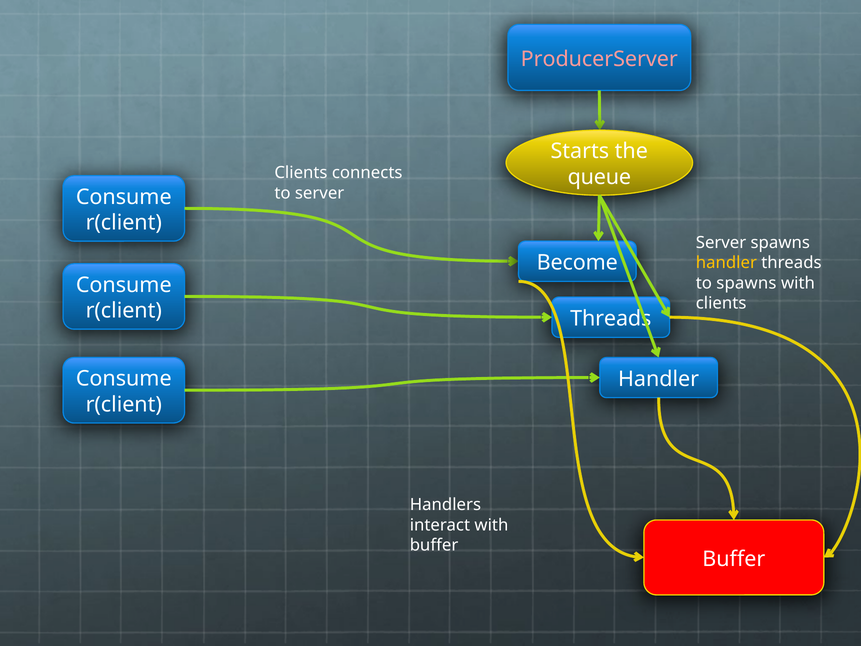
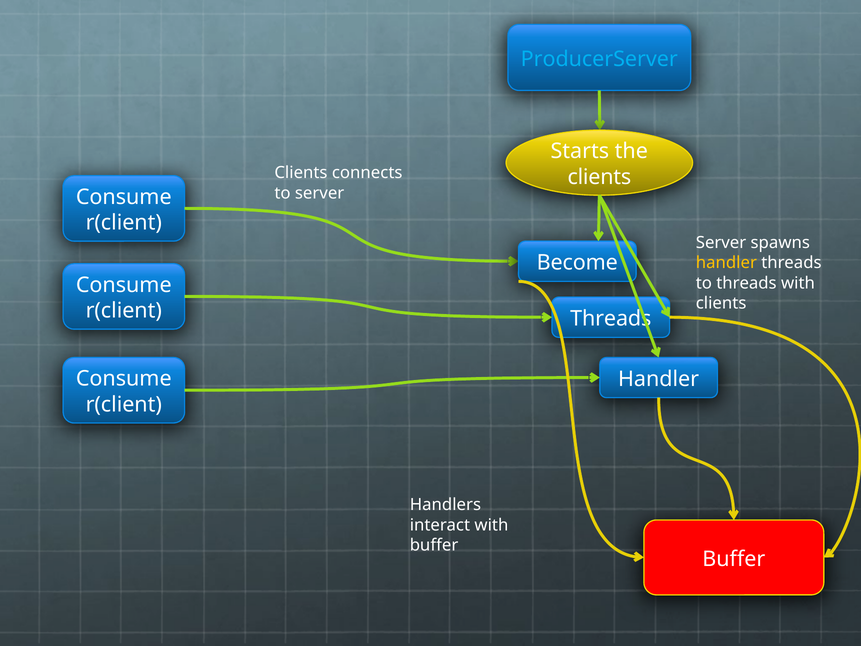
ProducerServer colour: pink -> light blue
queue at (599, 177): queue -> clients
to spawns: spawns -> threads
